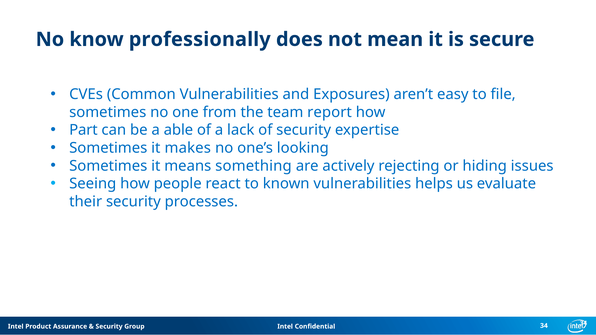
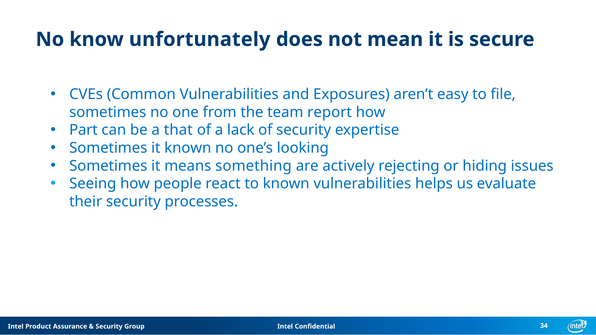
professionally: professionally -> unfortunately
able: able -> that
it makes: makes -> known
